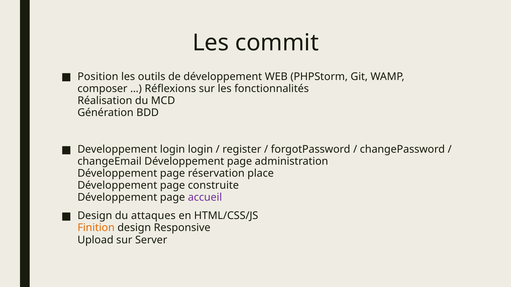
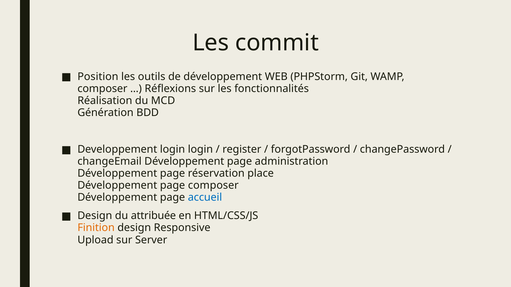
page construite: construite -> composer
accueil colour: purple -> blue
attaques: attaques -> attribuée
